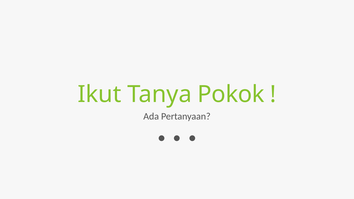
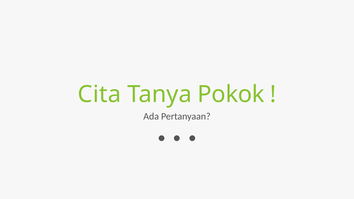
Ikut: Ikut -> Cita
